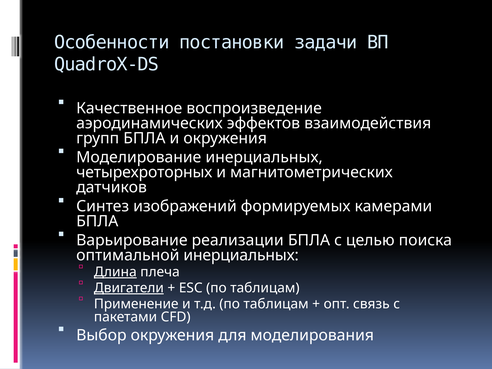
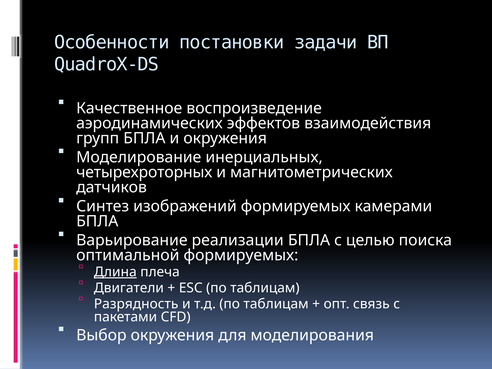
оптимальной инерциальных: инерциальных -> формируемых
Двигатели underline: present -> none
Применение: Применение -> Разрядность
